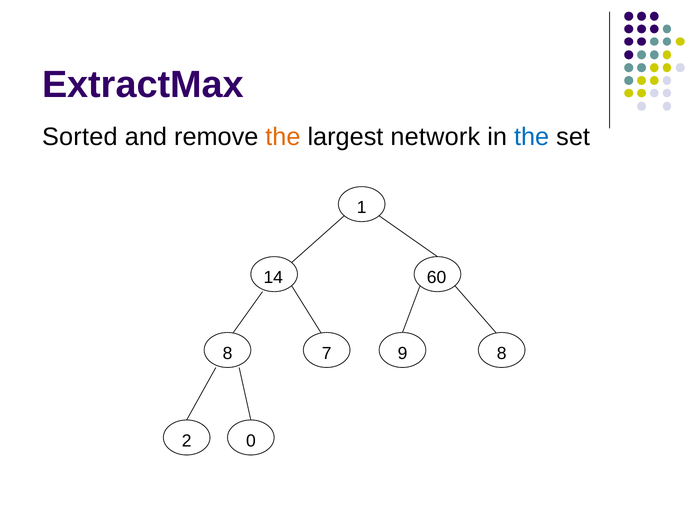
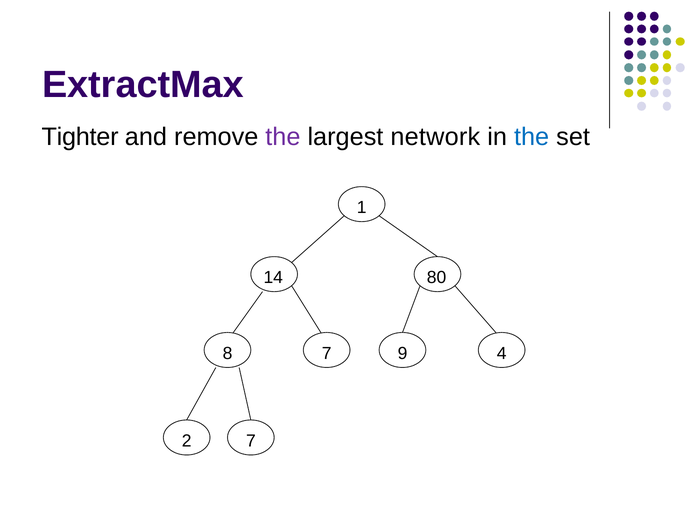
Sorted: Sorted -> Tighter
the at (283, 137) colour: orange -> purple
60: 60 -> 80
9 8: 8 -> 4
2 0: 0 -> 7
